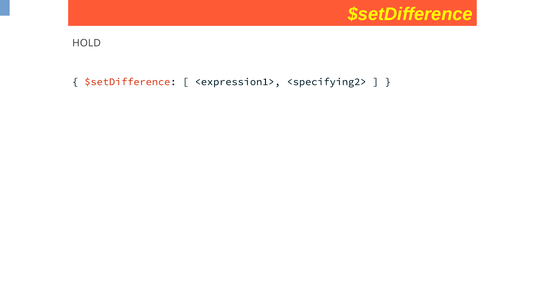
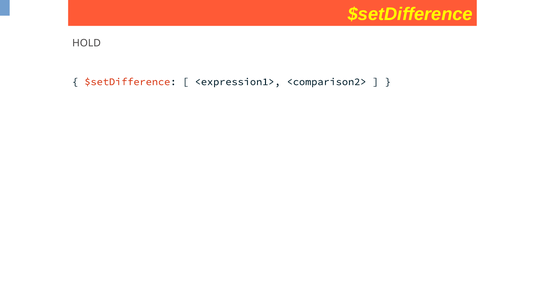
<specifying2>: <specifying2> -> <comparison2>
